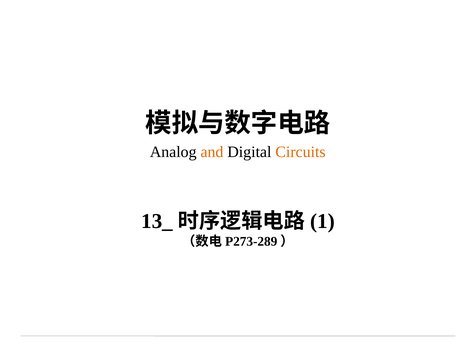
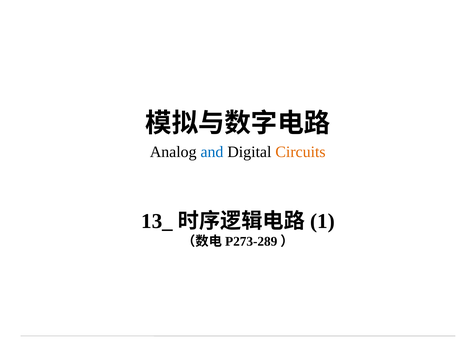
and colour: orange -> blue
